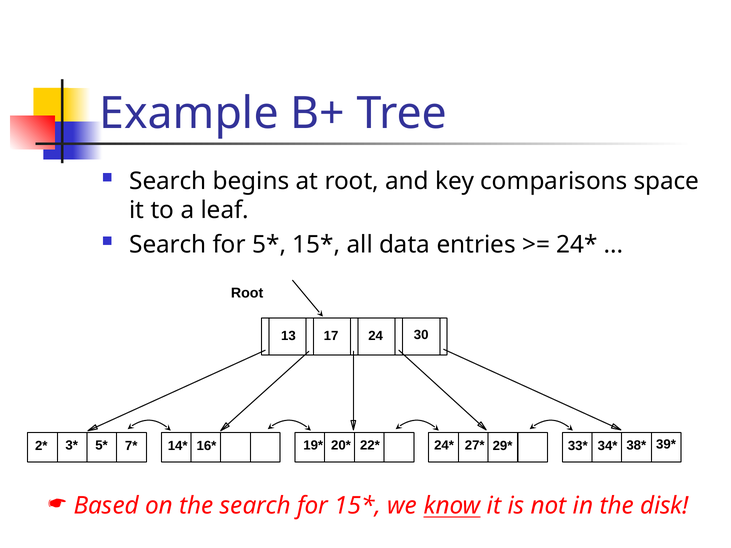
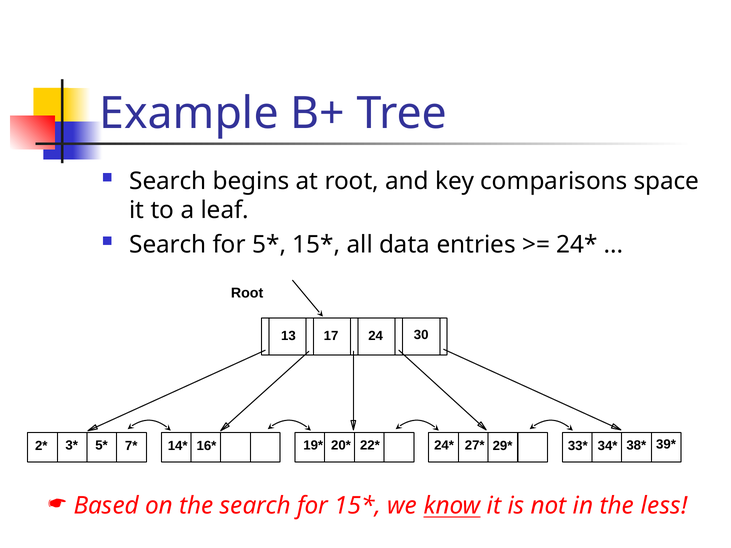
disk: disk -> less
